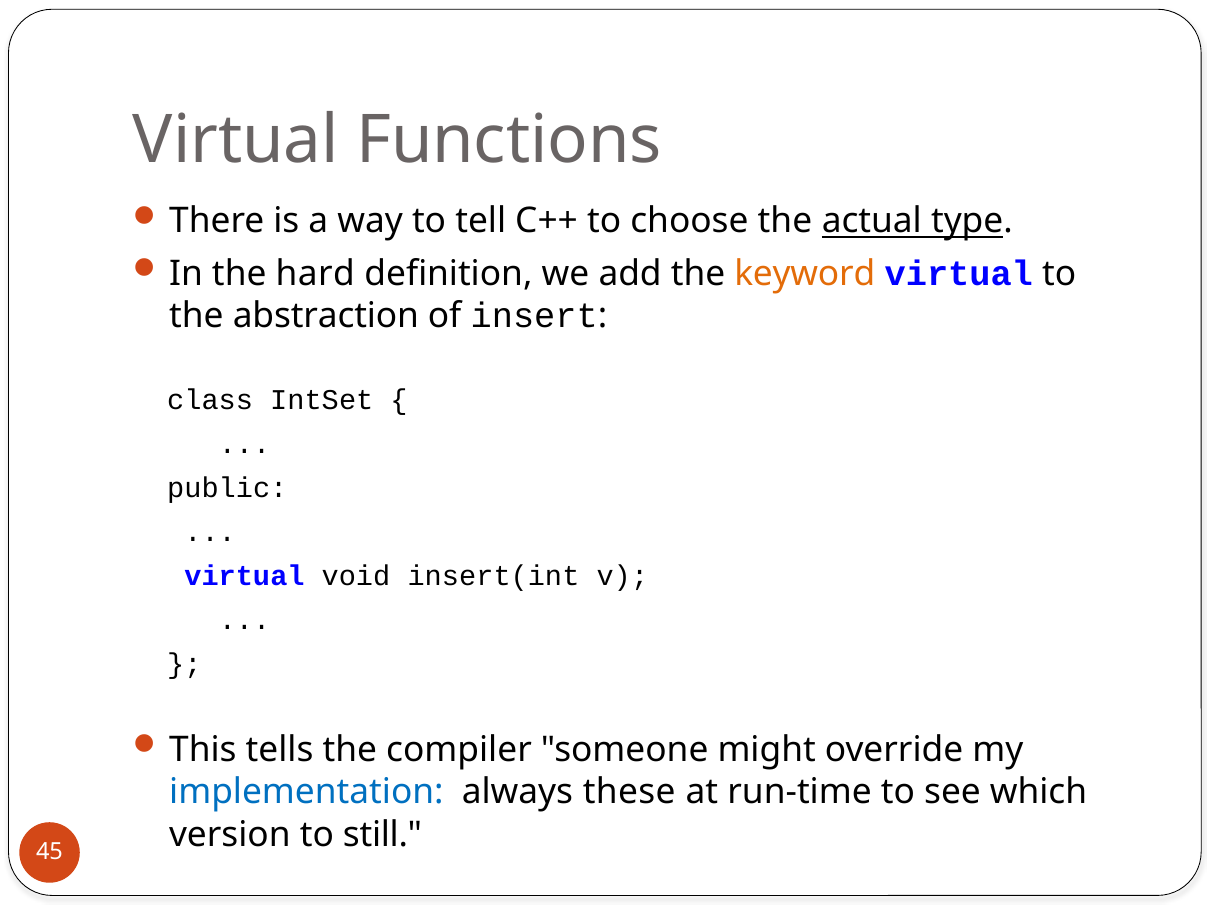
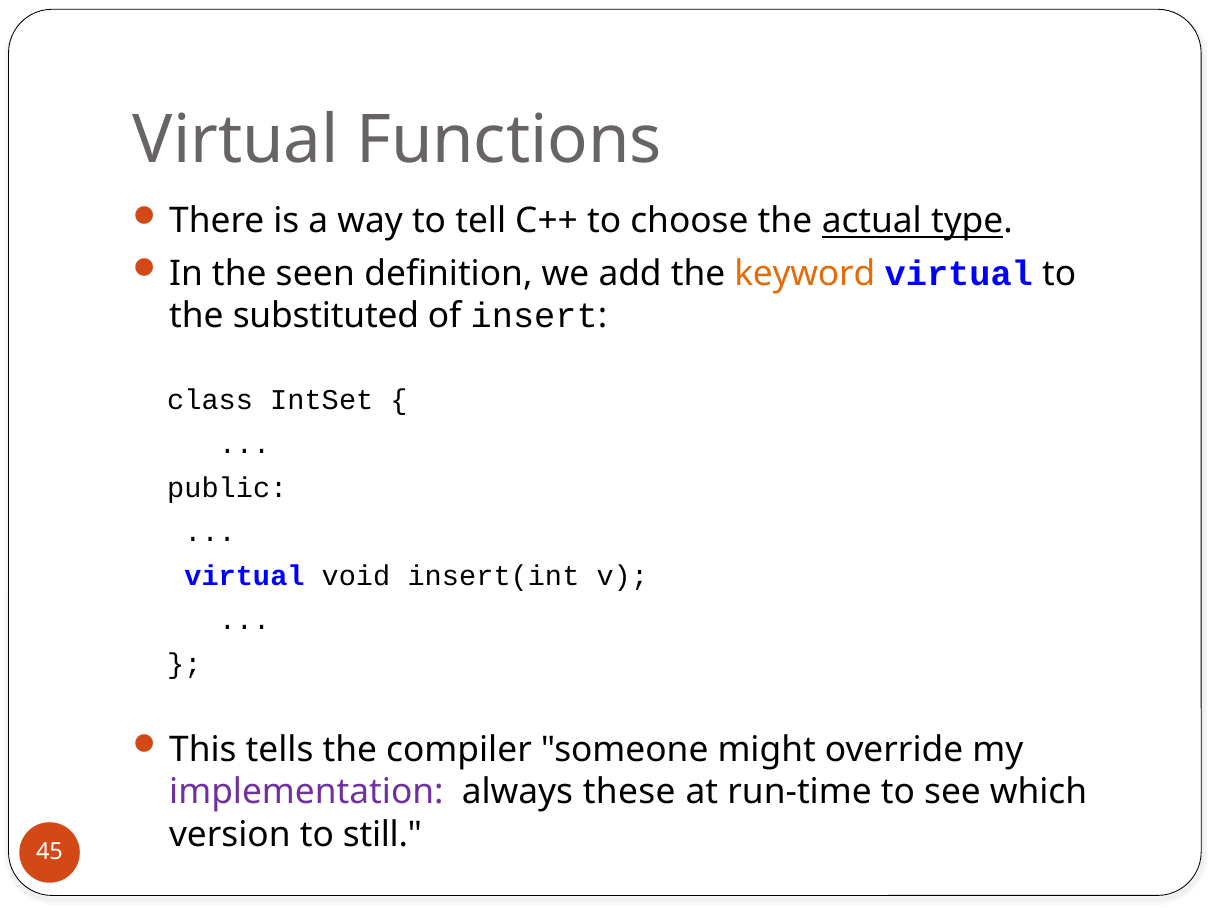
hard: hard -> seen
abstraction: abstraction -> substituted
implementation colour: blue -> purple
